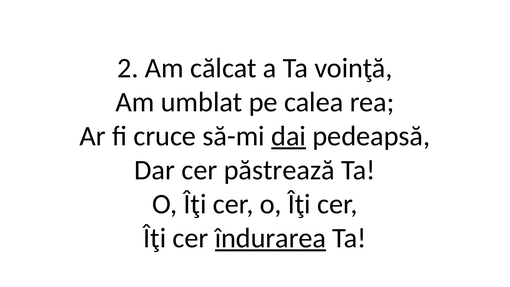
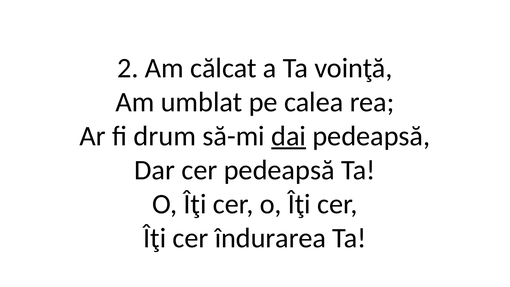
cruce: cruce -> drum
cer păstrează: păstrează -> pedeapsă
îndurarea underline: present -> none
